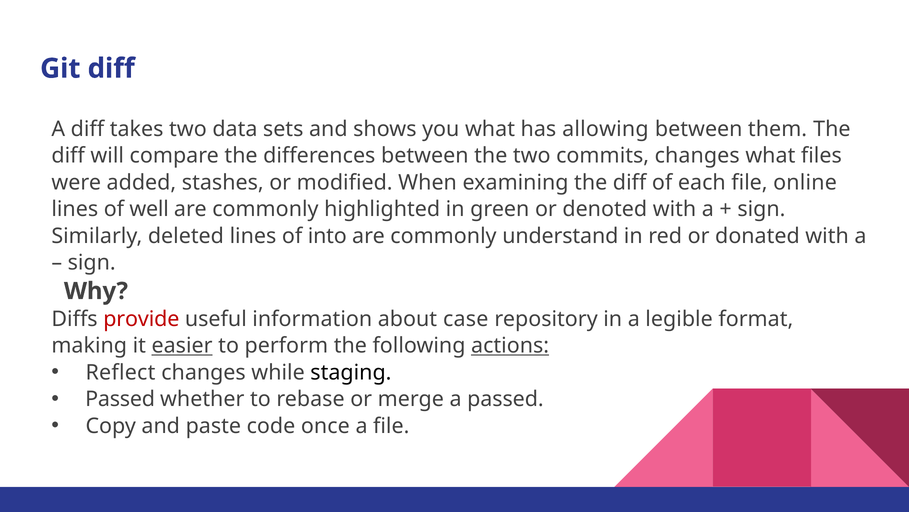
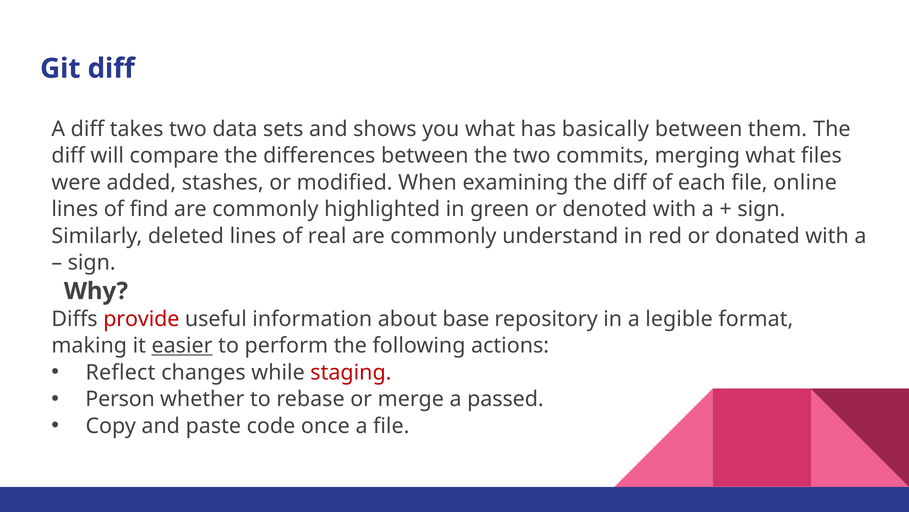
allowing: allowing -> basically
commits changes: changes -> merging
well: well -> find
into: into -> real
case: case -> base
actions underline: present -> none
staging colour: black -> red
Passed at (120, 399): Passed -> Person
